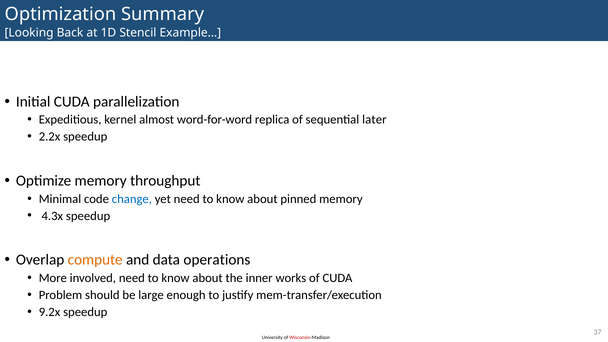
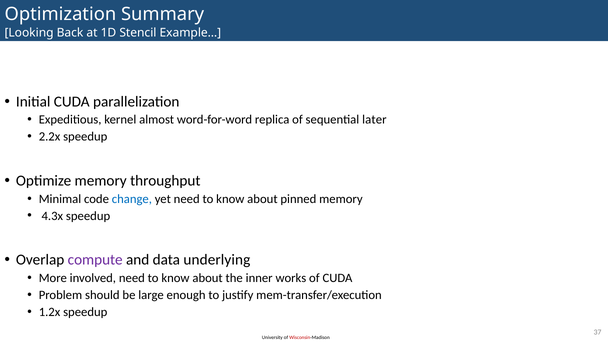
compute colour: orange -> purple
operations: operations -> underlying
9.2x: 9.2x -> 1.2x
